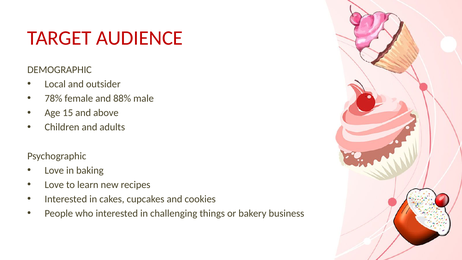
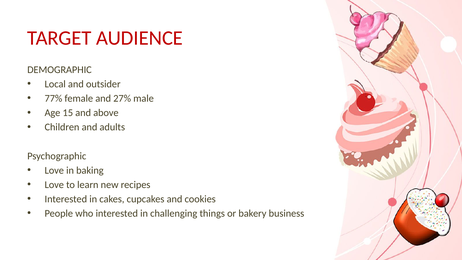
78%: 78% -> 77%
88%: 88% -> 27%
